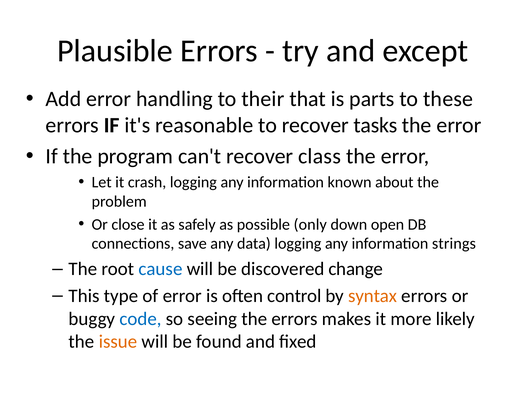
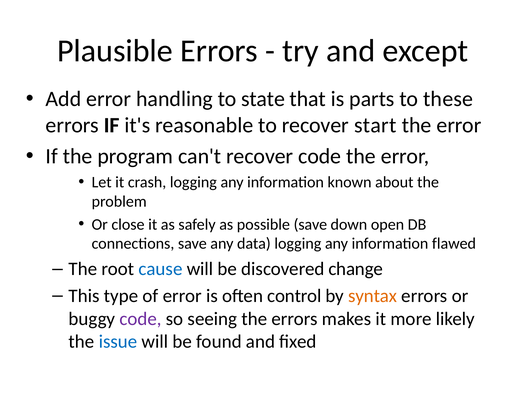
their: their -> state
tasks: tasks -> start
recover class: class -> code
possible only: only -> save
strings: strings -> flawed
code at (141, 318) colour: blue -> purple
issue colour: orange -> blue
